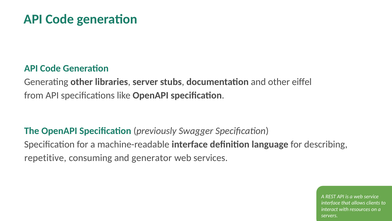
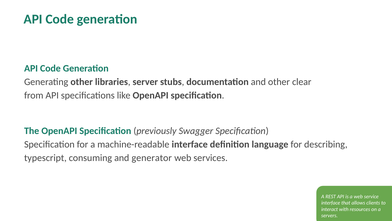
eiffel: eiffel -> clear
repetitive: repetitive -> typescript
